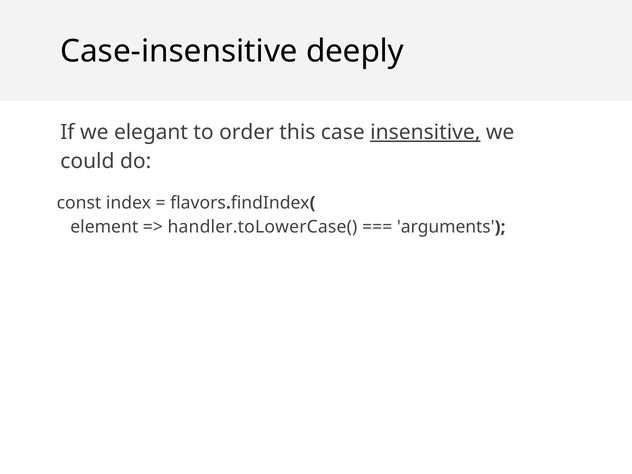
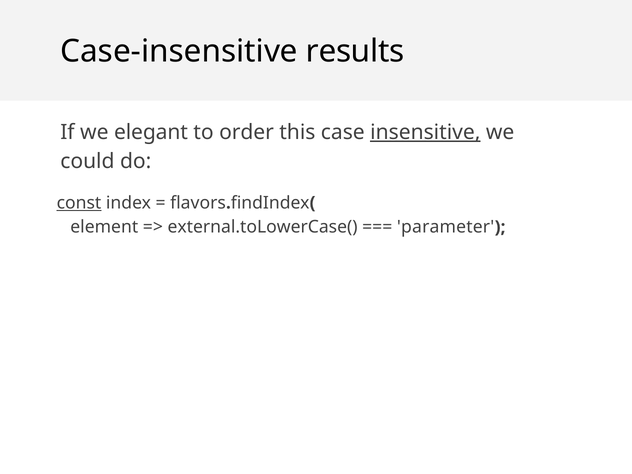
deeply: deeply -> results
const underline: none -> present
handler.toLowerCase(: handler.toLowerCase( -> external.toLowerCase(
arguments: arguments -> parameter
